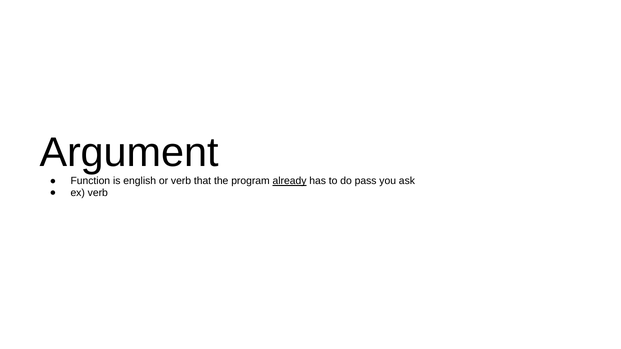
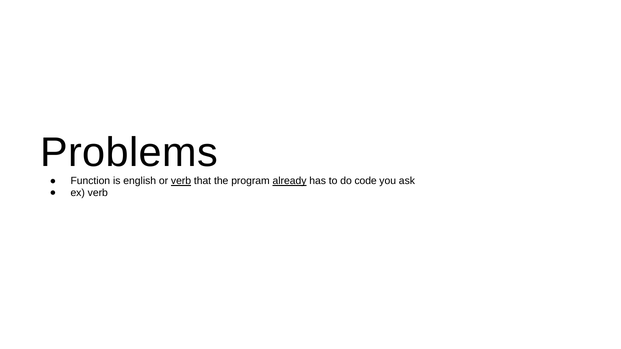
Argument: Argument -> Problems
verb at (181, 181) underline: none -> present
pass: pass -> code
